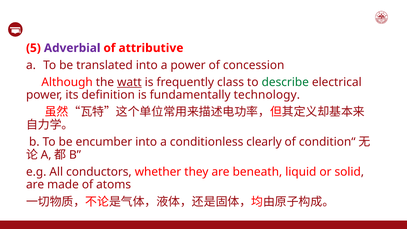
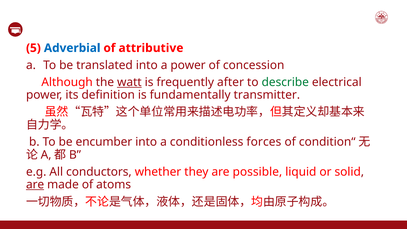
Adverbial colour: purple -> blue
class: class -> after
technology: technology -> transmitter
clearly: clearly -> forces
beneath: beneath -> possible
are at (35, 185) underline: none -> present
